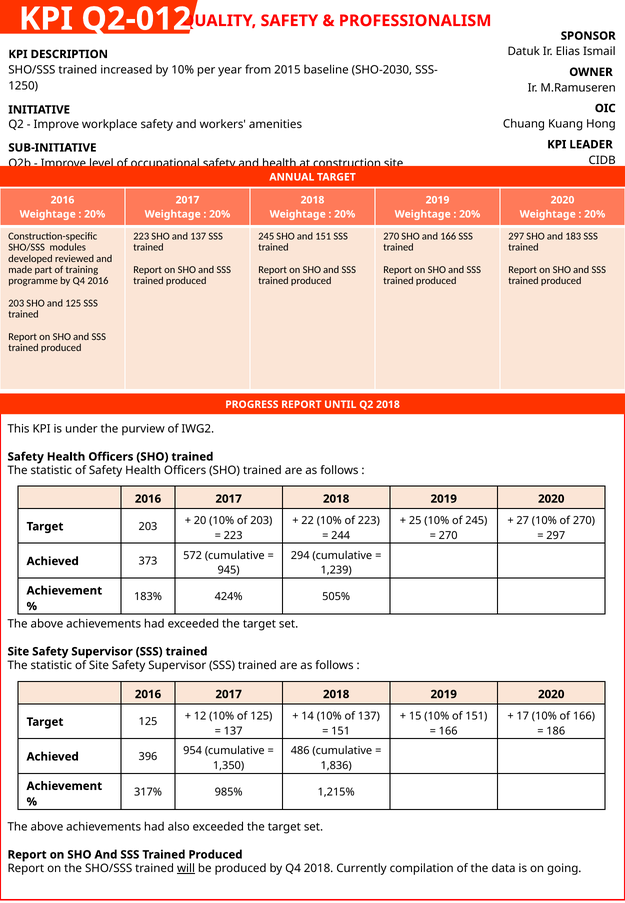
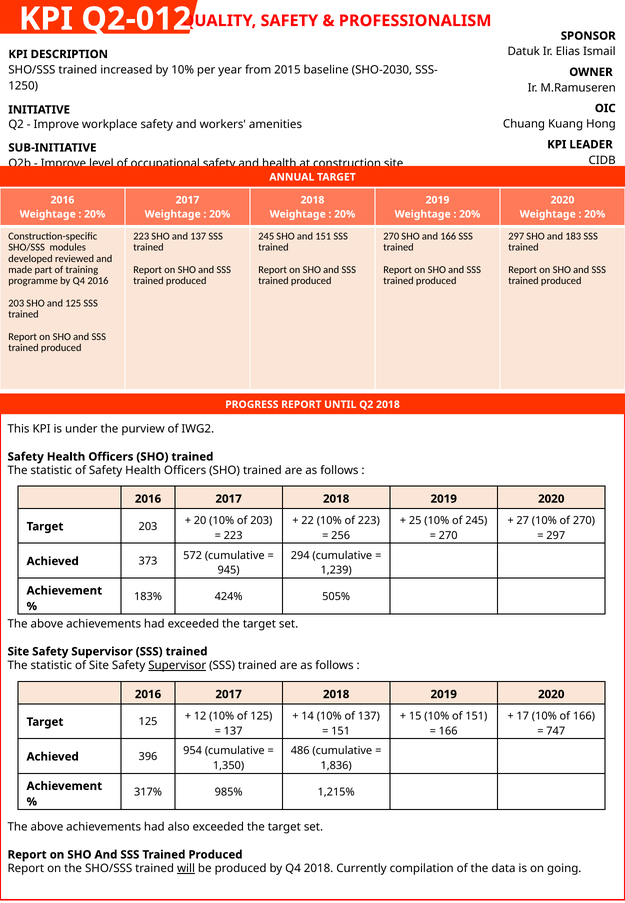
244: 244 -> 256
Supervisor at (177, 665) underline: none -> present
186: 186 -> 747
